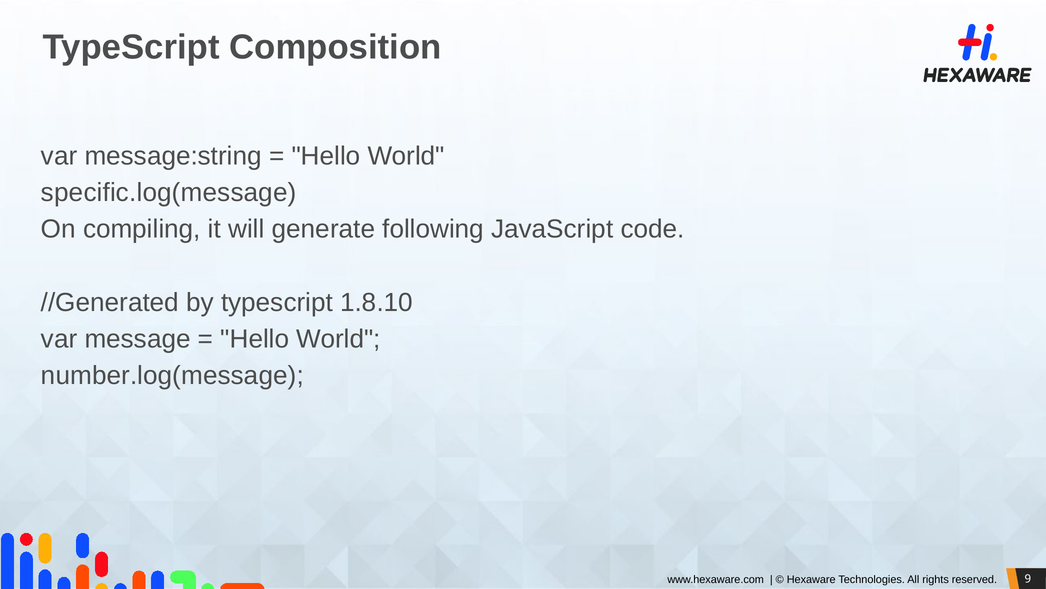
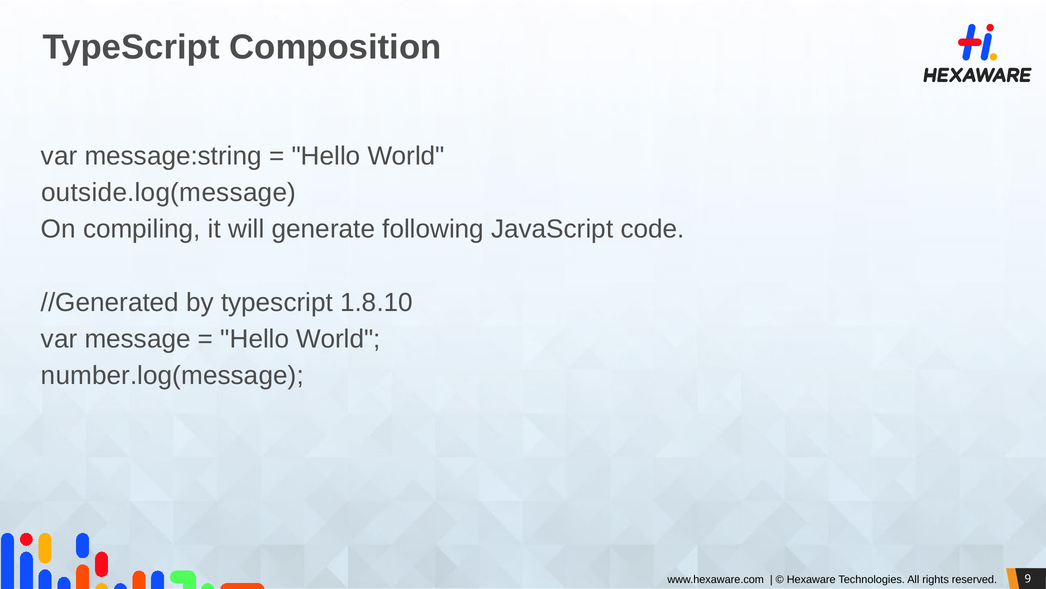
specific.log(message: specific.log(message -> outside.log(message
